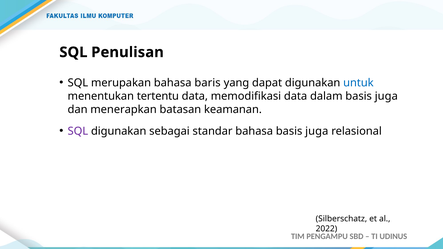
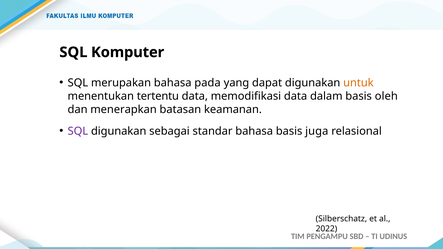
Penulisan: Penulisan -> Komputer
baris: baris -> pada
untuk colour: blue -> orange
dalam basis juga: juga -> oleh
